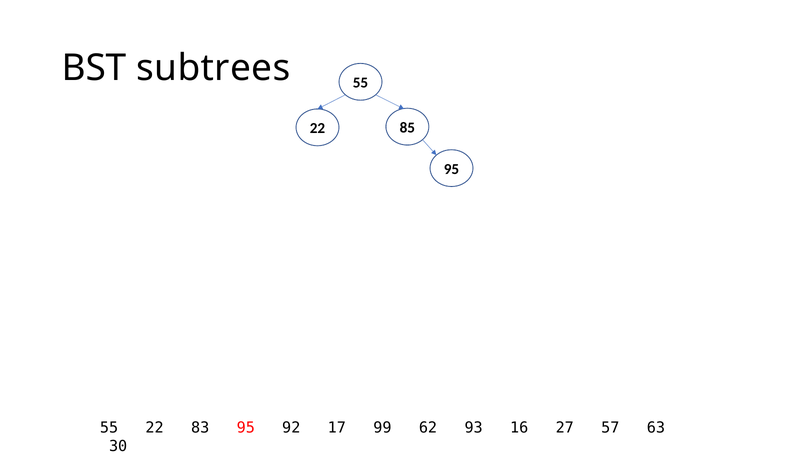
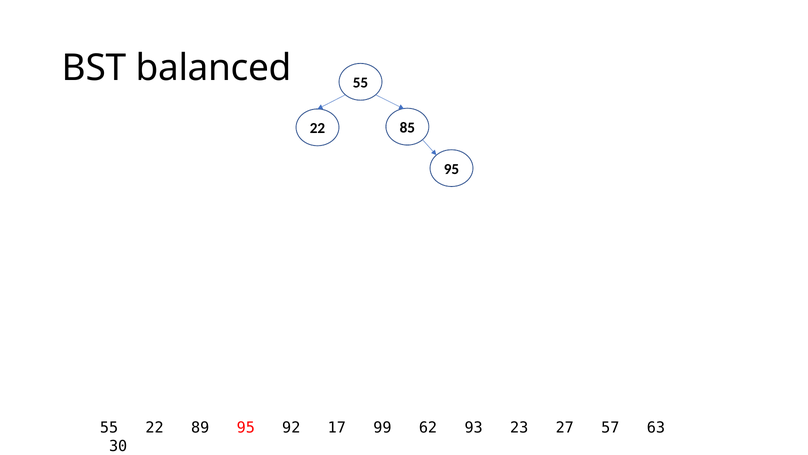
subtrees: subtrees -> balanced
83: 83 -> 89
16: 16 -> 23
